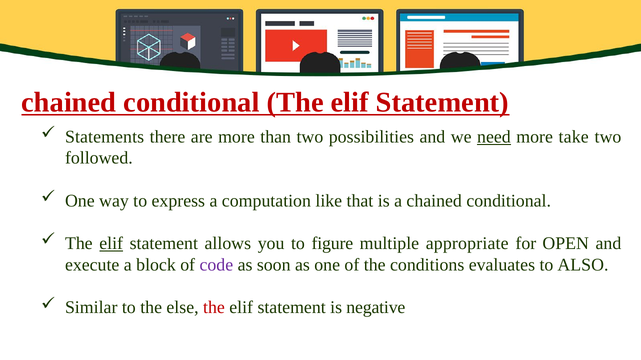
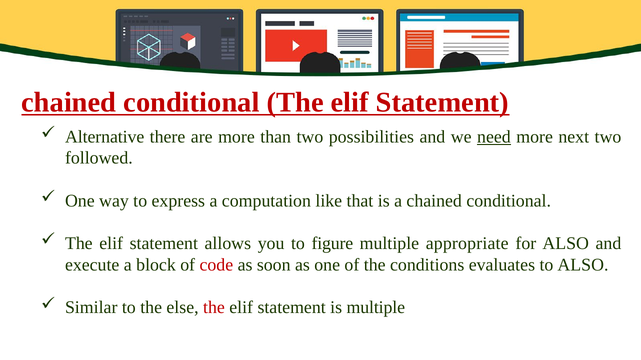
Statements: Statements -> Alternative
take: take -> next
elif at (111, 244) underline: present -> none
for OPEN: OPEN -> ALSO
code colour: purple -> red
is negative: negative -> multiple
